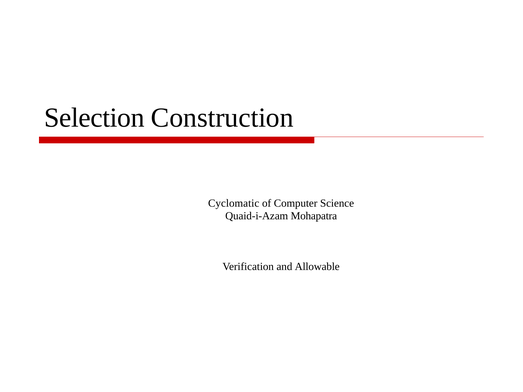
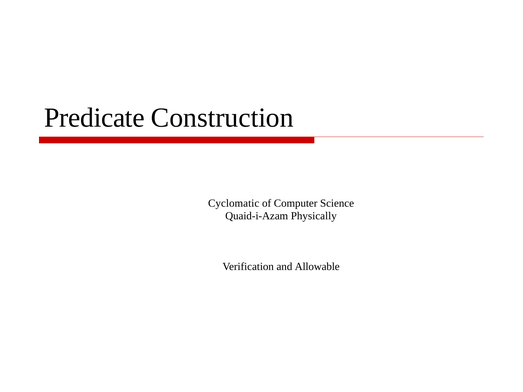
Selection: Selection -> Predicate
Mohapatra: Mohapatra -> Physically
